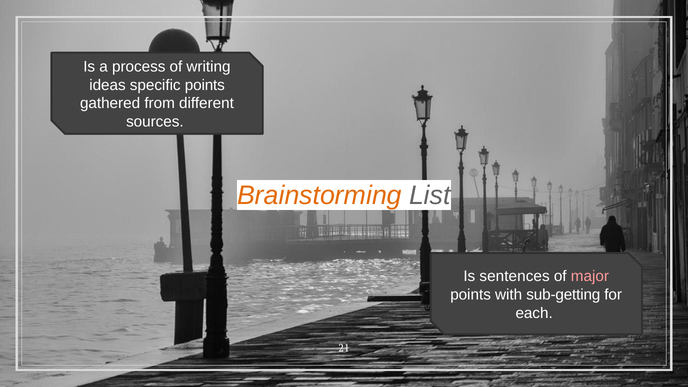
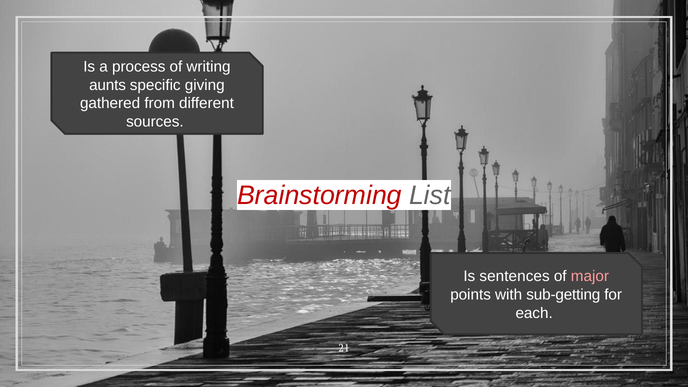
ideas: ideas -> aunts
specific points: points -> giving
Brainstorming colour: orange -> red
